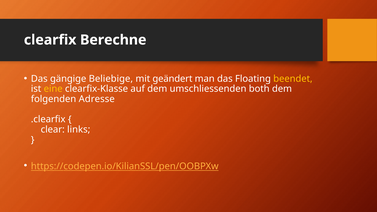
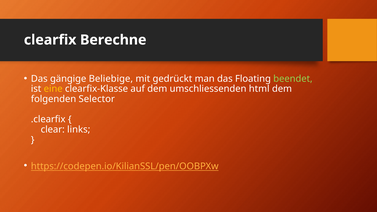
geändert: geändert -> gedrückt
beendet colour: yellow -> light green
both: both -> html
Adresse: Adresse -> Selector
